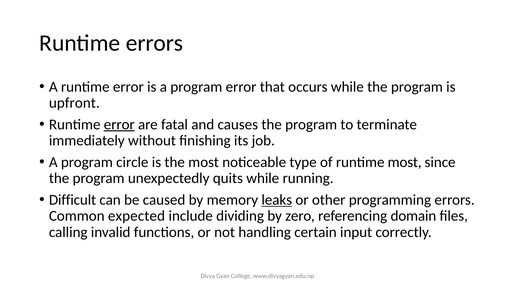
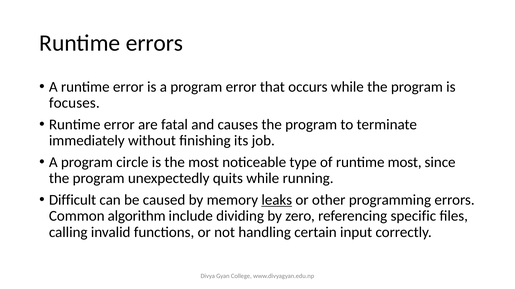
upfront: upfront -> focuses
error at (119, 125) underline: present -> none
expected: expected -> algorithm
domain: domain -> specific
